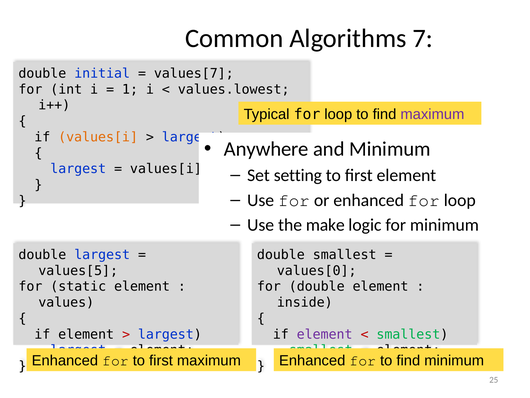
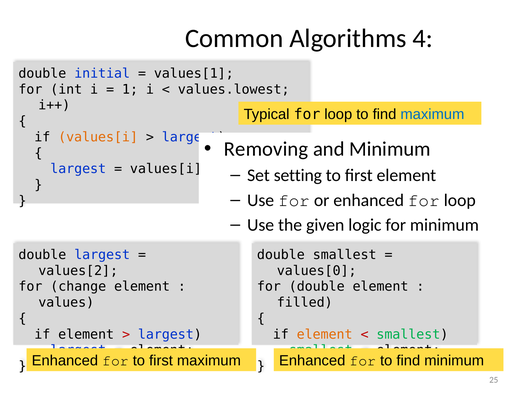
7: 7 -> 4
values[7: values[7 -> values[1
maximum at (432, 114) colour: purple -> blue
Anywhere: Anywhere -> Removing
make: make -> given
values[5: values[5 -> values[2
static: static -> change
inside: inside -> filled
element at (325, 334) colour: purple -> orange
